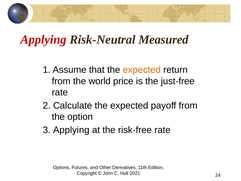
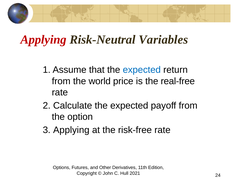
Measured: Measured -> Variables
expected at (142, 70) colour: orange -> blue
just-free: just-free -> real-free
